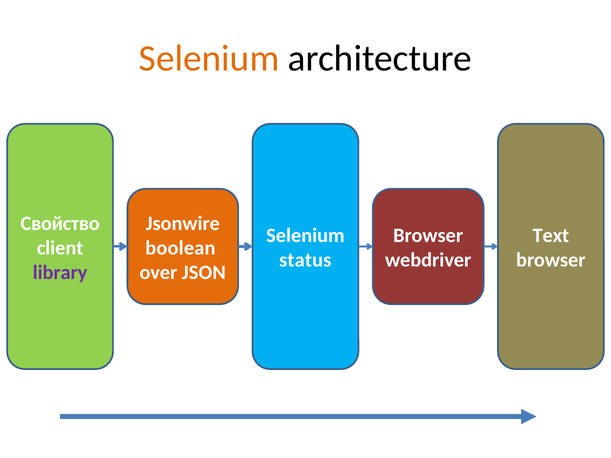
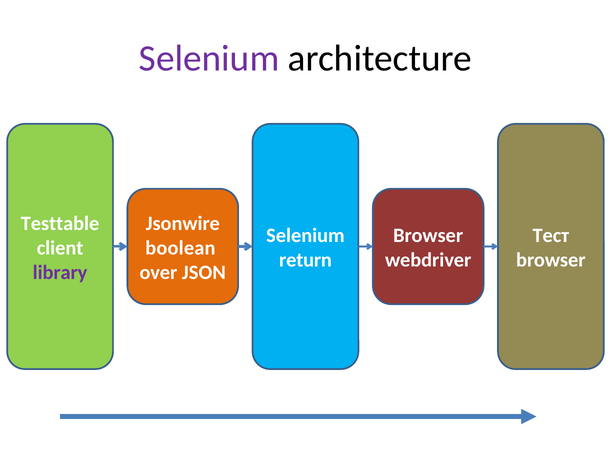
Selenium at (209, 59) colour: orange -> purple
Свойство: Свойство -> Testtable
Text: Text -> Тест
status: status -> return
